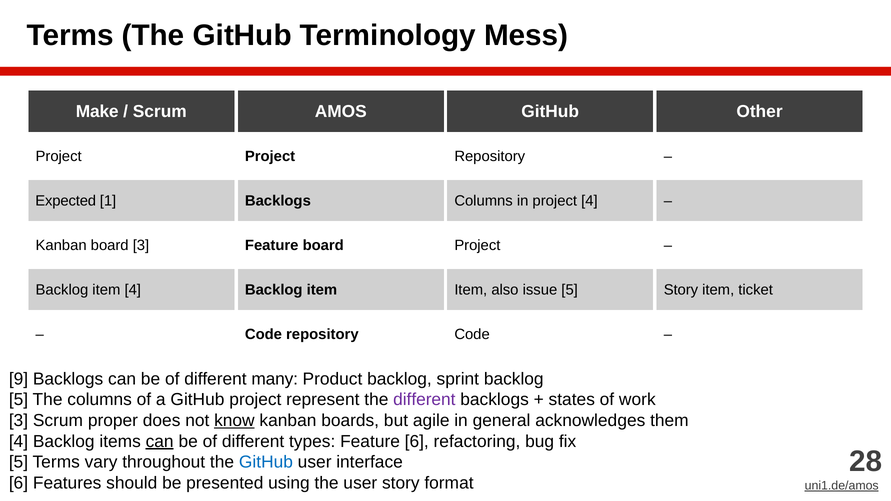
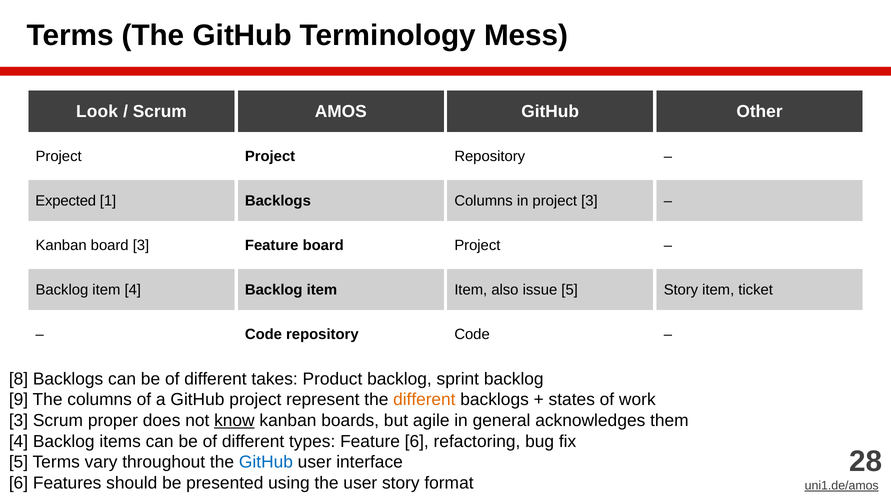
Make: Make -> Look
project 4: 4 -> 3
9: 9 -> 8
many: many -> takes
5 at (18, 400): 5 -> 9
different at (424, 400) colour: purple -> orange
can at (160, 441) underline: present -> none
